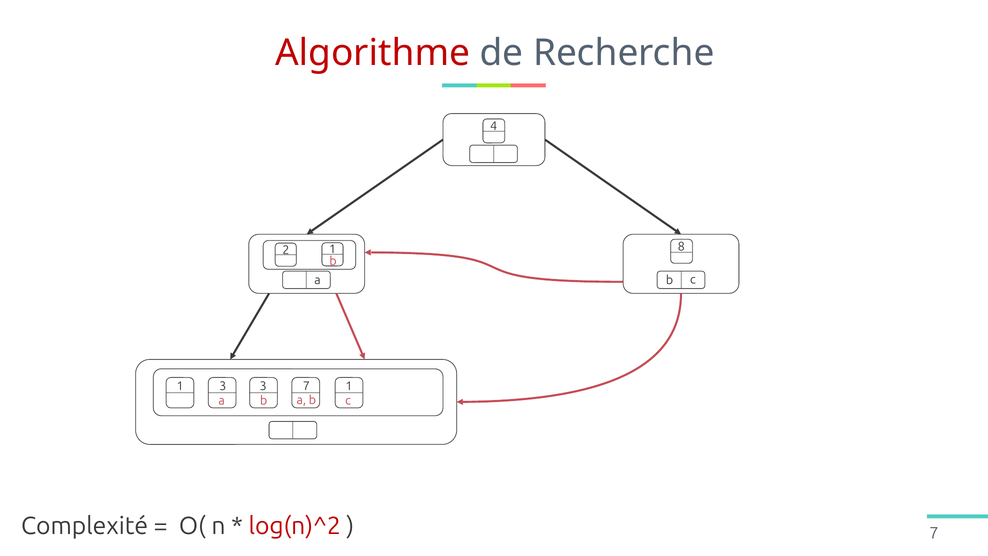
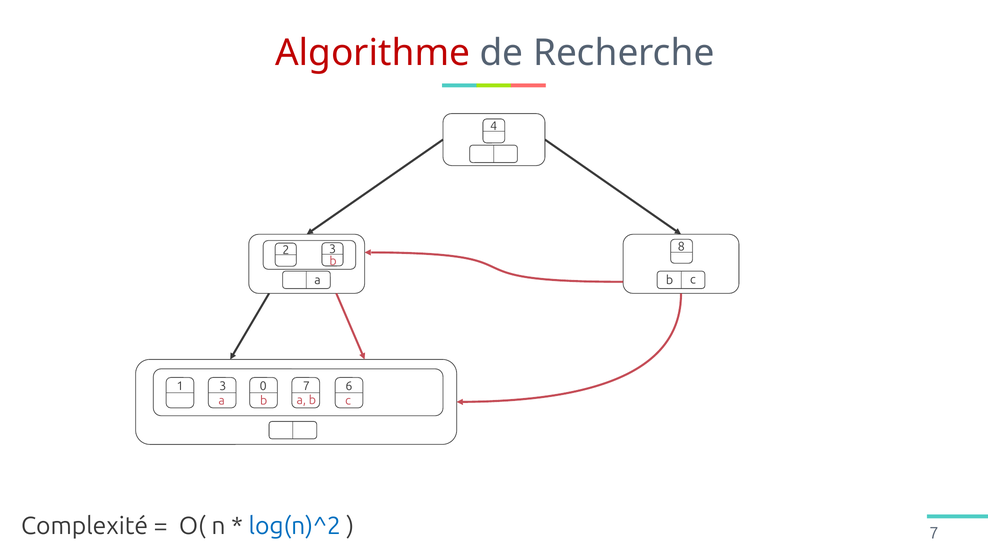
2 1: 1 -> 3
3 3: 3 -> 0
7 1: 1 -> 6
log(n)^2 colour: red -> blue
